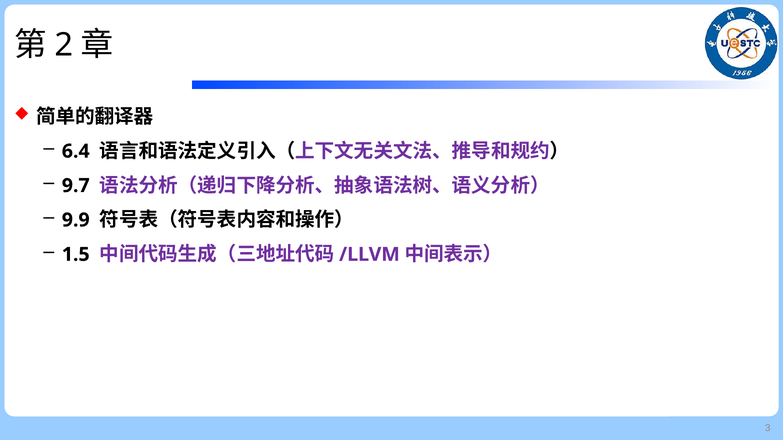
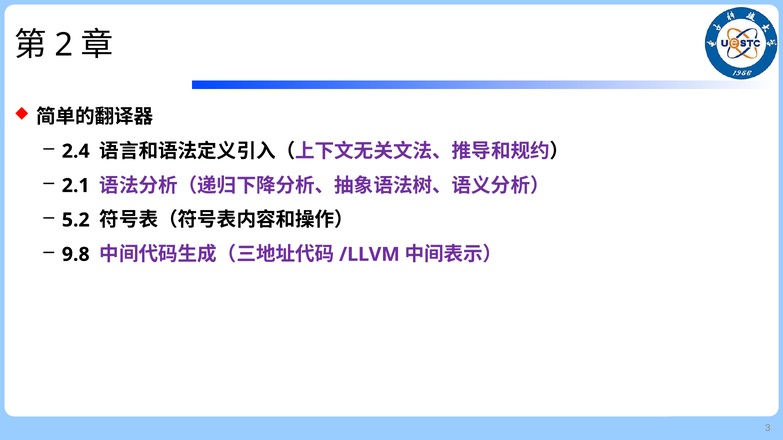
6.4: 6.4 -> 2.4
9.7: 9.7 -> 2.1
9.9: 9.9 -> 5.2
1.5: 1.5 -> 9.8
